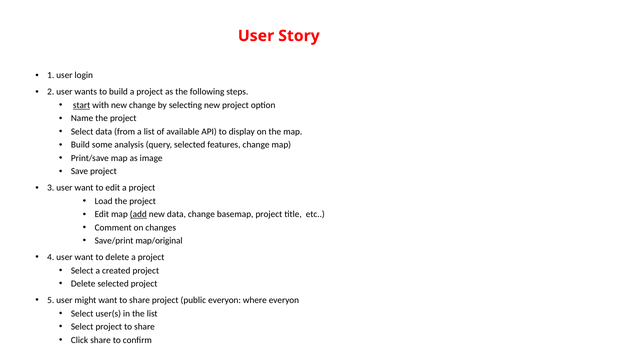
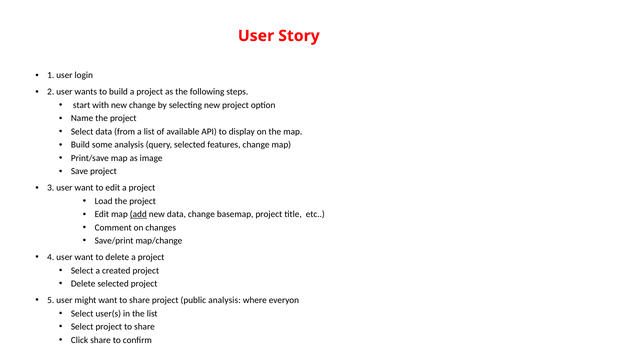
start underline: present -> none
map/original: map/original -> map/change
public everyon: everyon -> analysis
